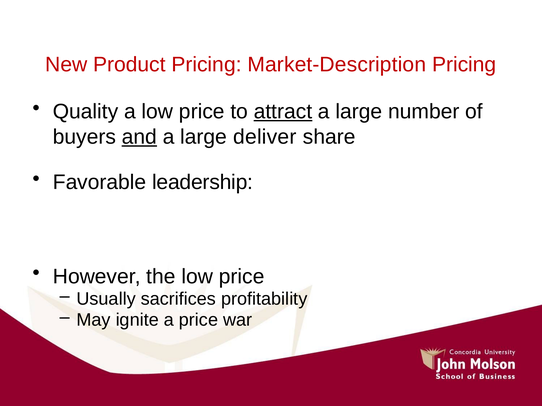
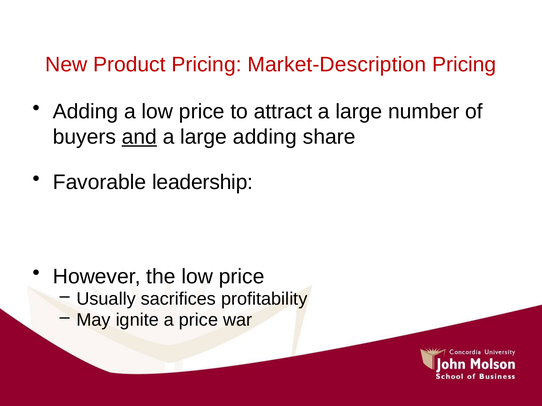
Quality at (86, 112): Quality -> Adding
attract underline: present -> none
large deliver: deliver -> adding
